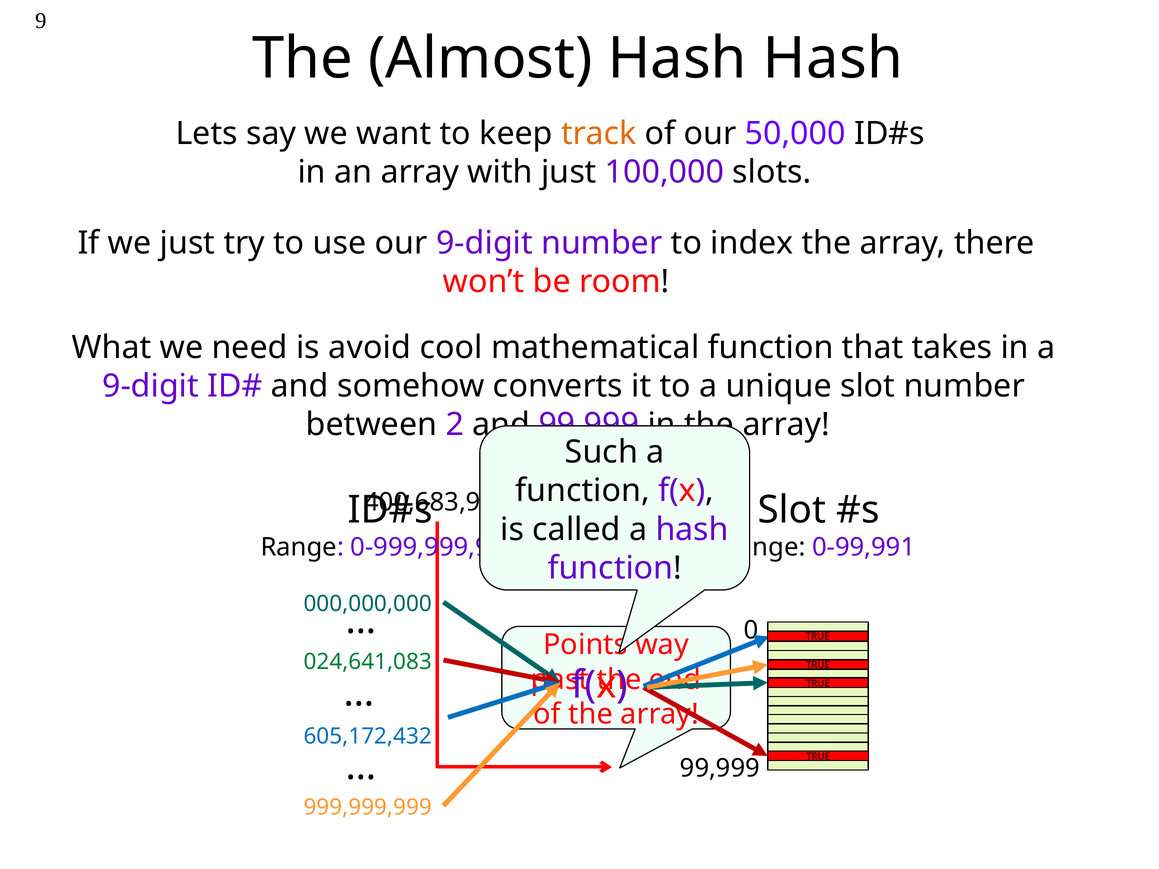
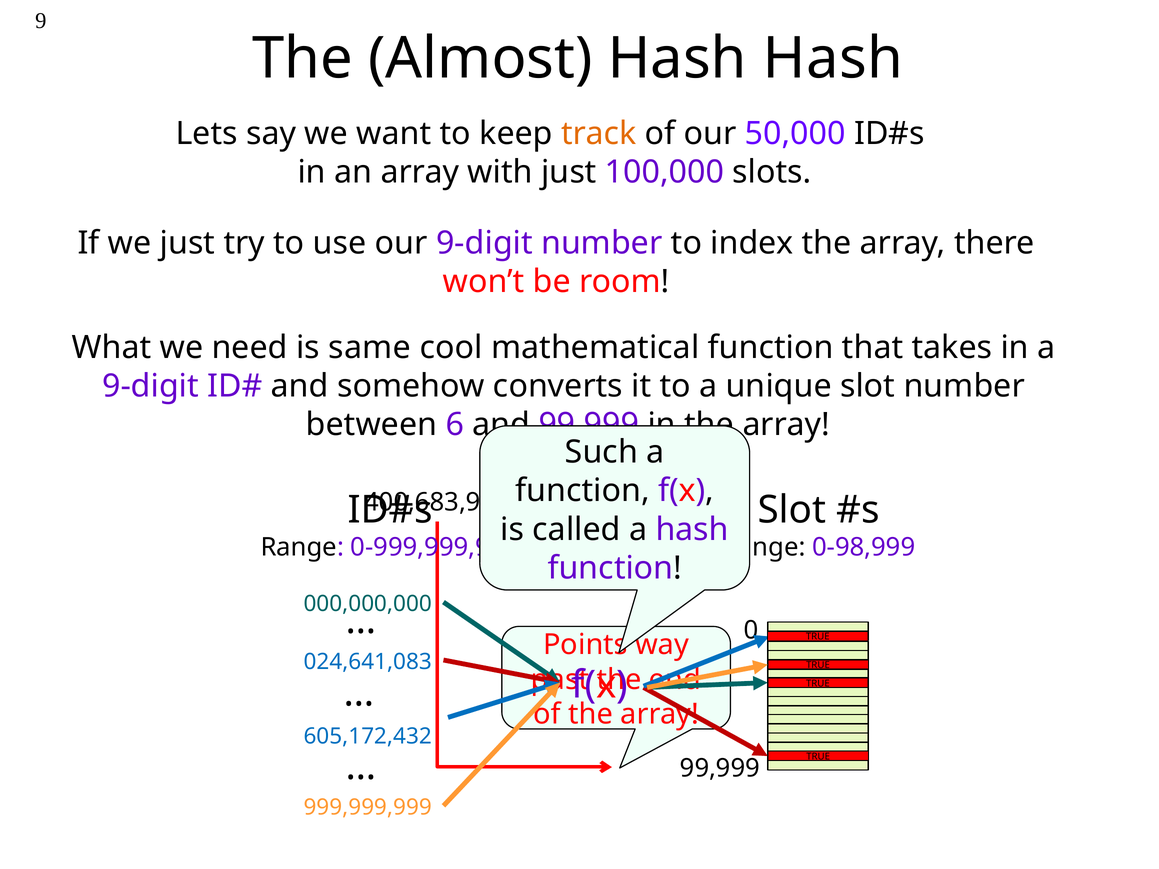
avoid: avoid -> same
2: 2 -> 6
0-99,991: 0-99,991 -> 0-98,999
024,641,083 colour: green -> blue
